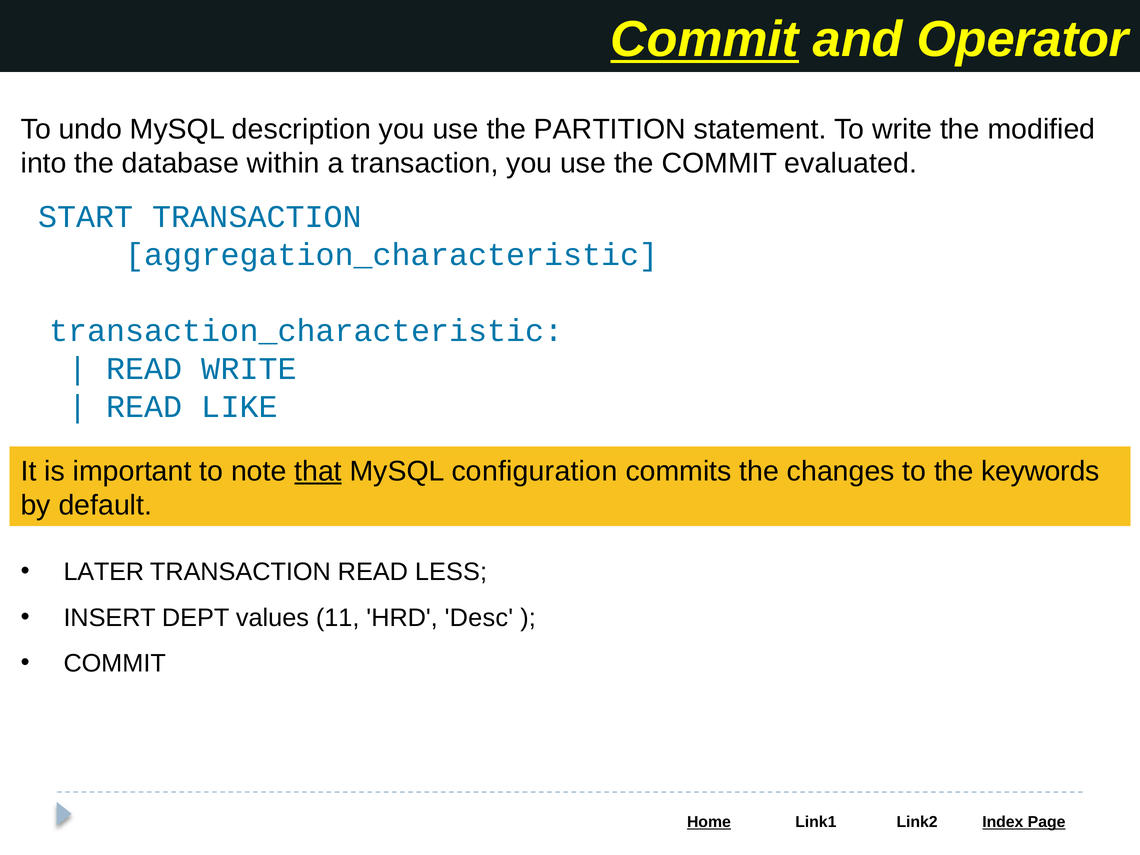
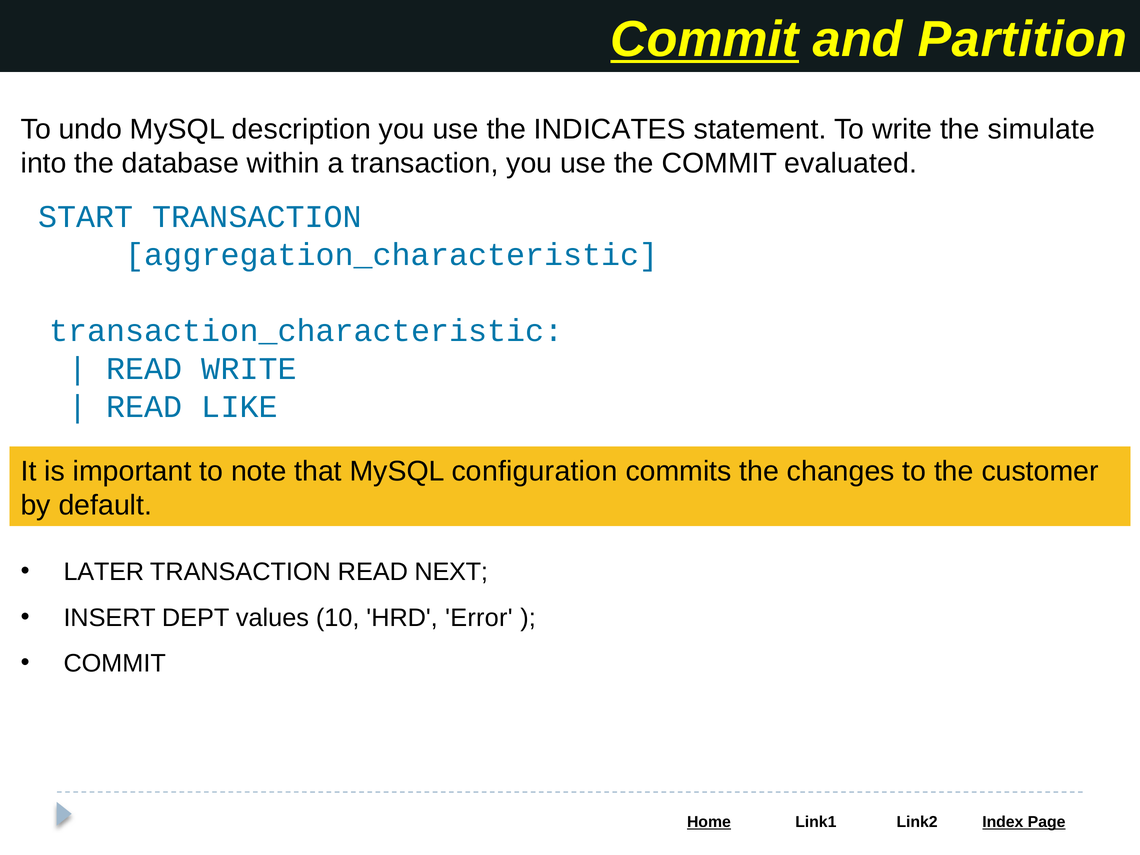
Operator: Operator -> Partition
PARTITION: PARTITION -> INDICATES
modified: modified -> simulate
that underline: present -> none
keywords: keywords -> customer
LESS: LESS -> NEXT
11: 11 -> 10
Desc: Desc -> Error
